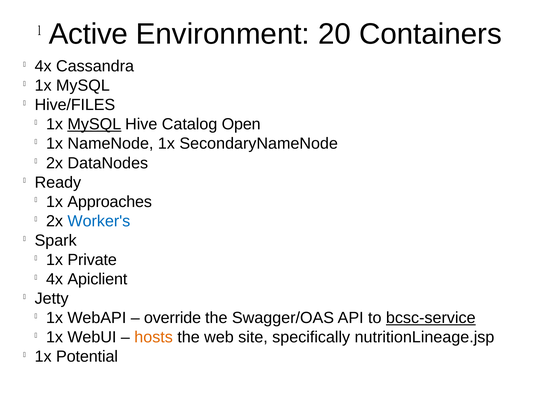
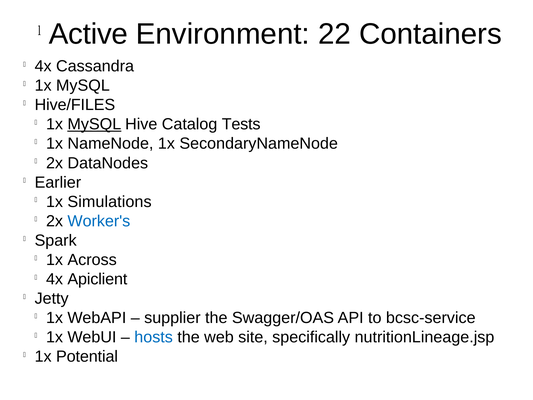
20: 20 -> 22
Open: Open -> Tests
Ready: Ready -> Earlier
Approaches: Approaches -> Simulations
Private: Private -> Across
override: override -> supplier
bcsc-service underline: present -> none
hosts colour: orange -> blue
